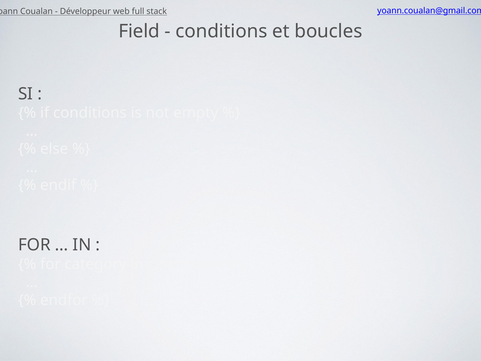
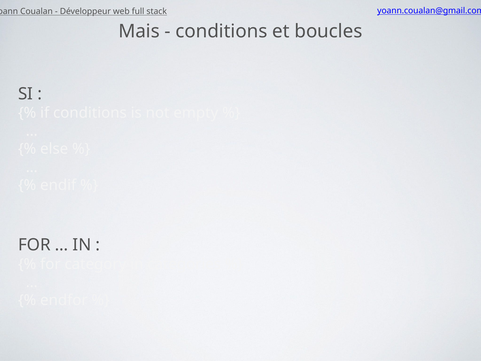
Field: Field -> Mais
